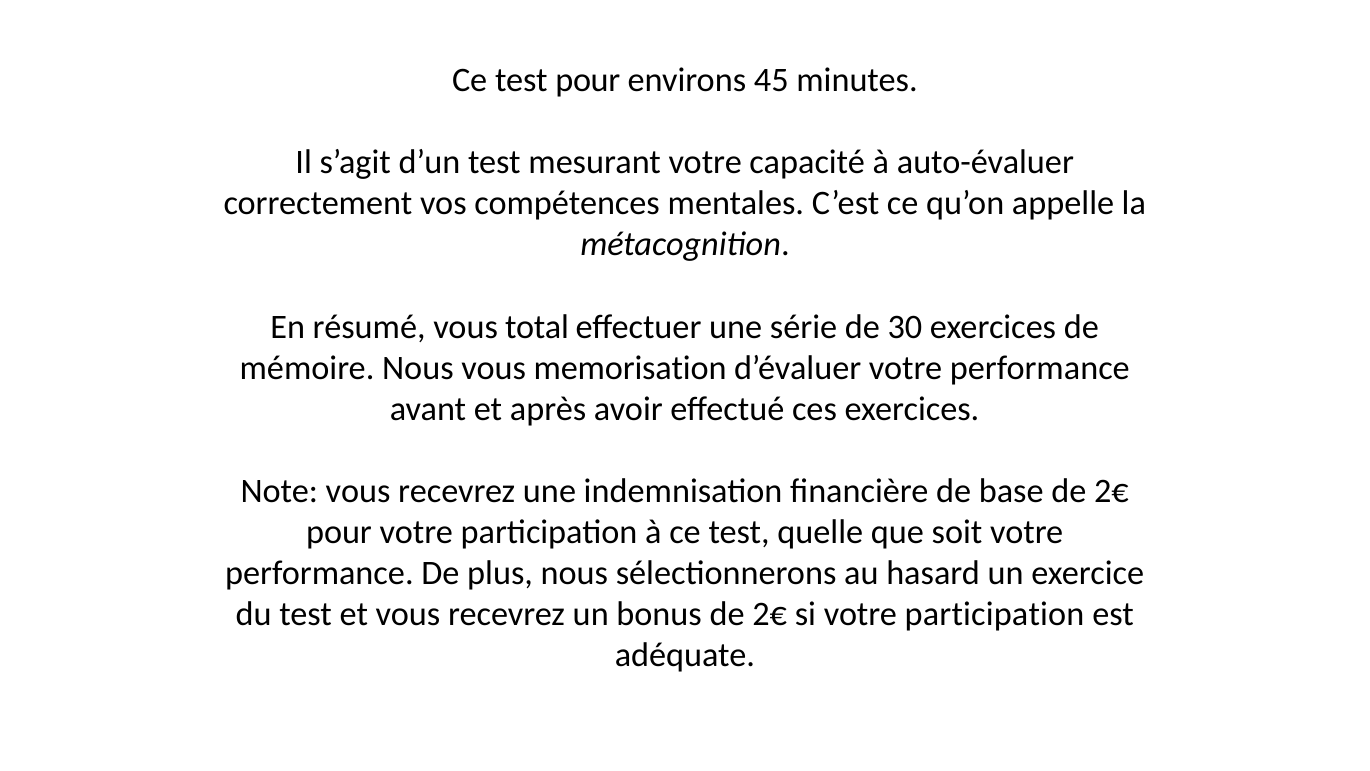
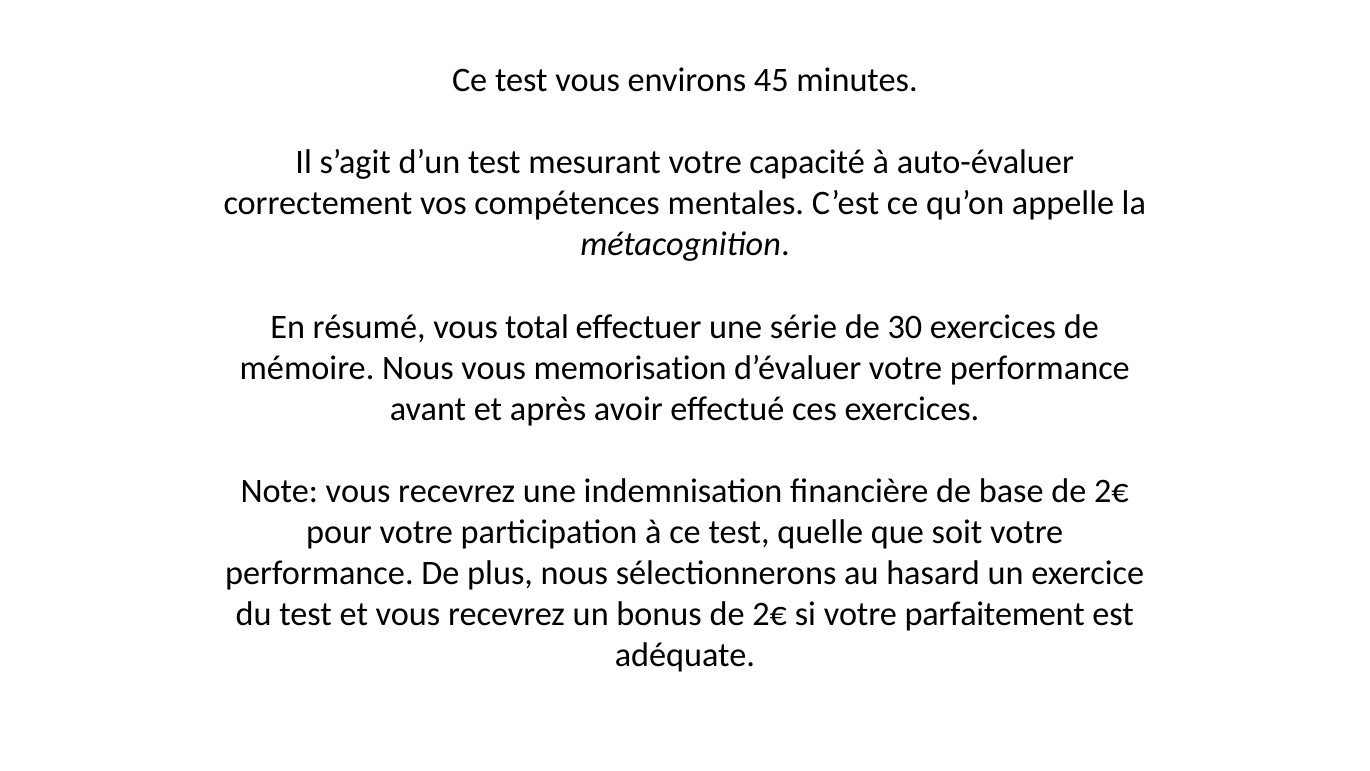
test pour: pour -> vous
si votre participation: participation -> parfaitement
